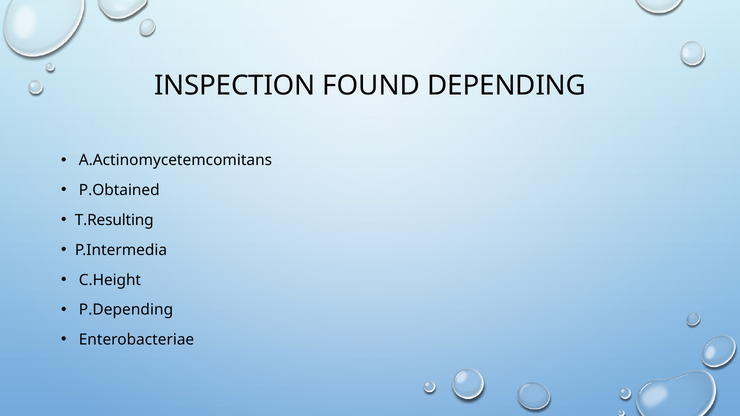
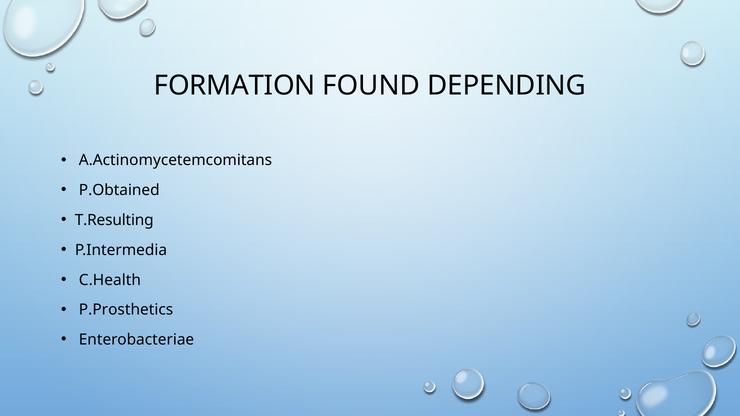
INSPECTION: INSPECTION -> FORMATION
C.Height: C.Height -> C.Health
P.Depending: P.Depending -> P.Prosthetics
